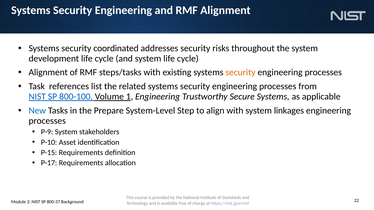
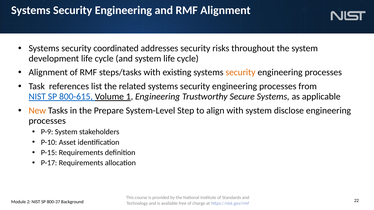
800-100: 800-100 -> 800-615
New colour: blue -> orange
linkages: linkages -> disclose
